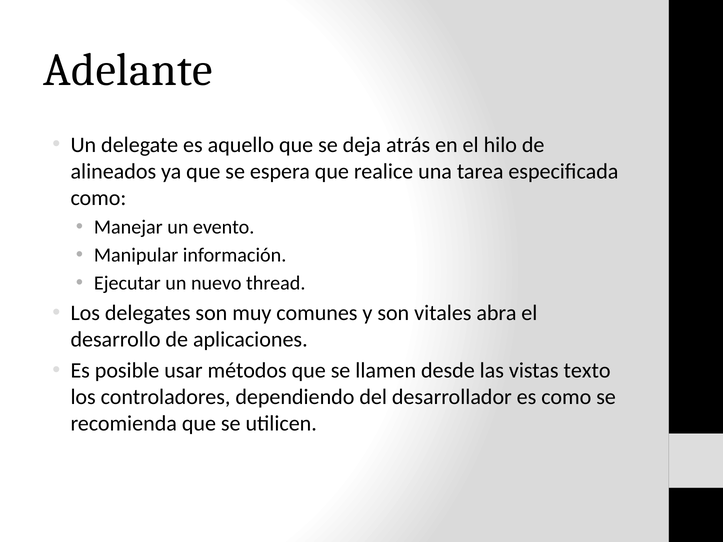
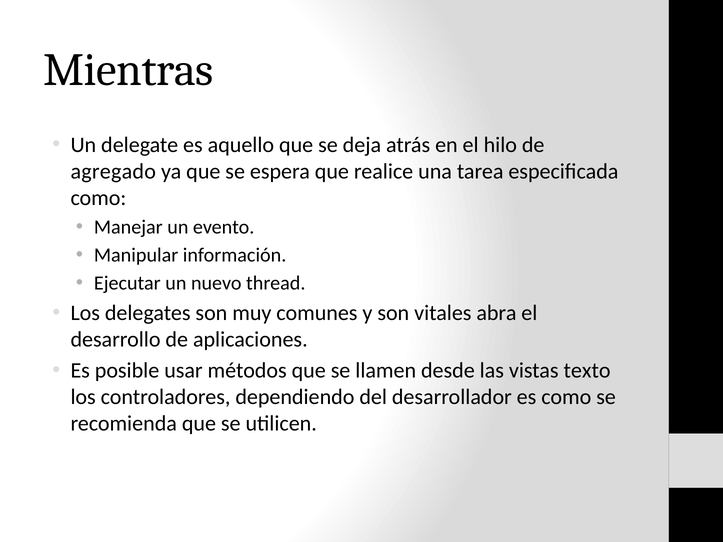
Adelante: Adelante -> Mientras
alineados: alineados -> agregado
